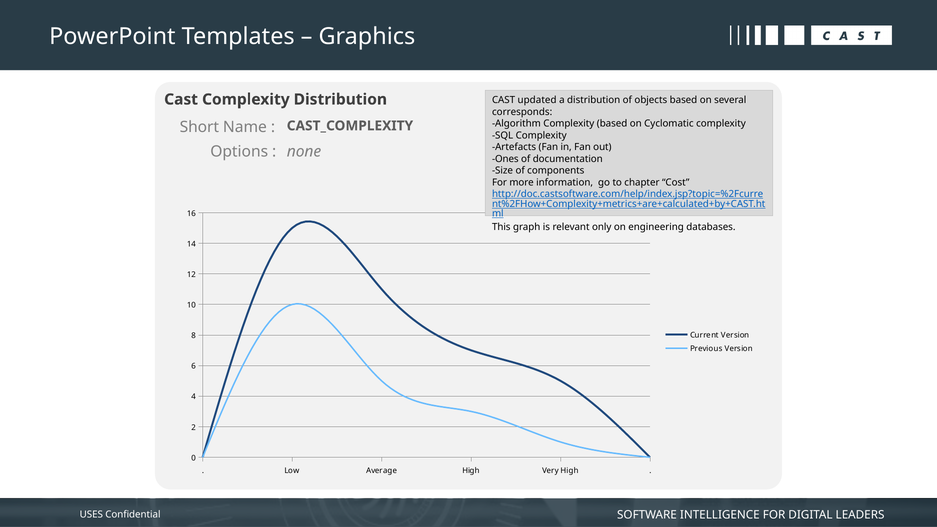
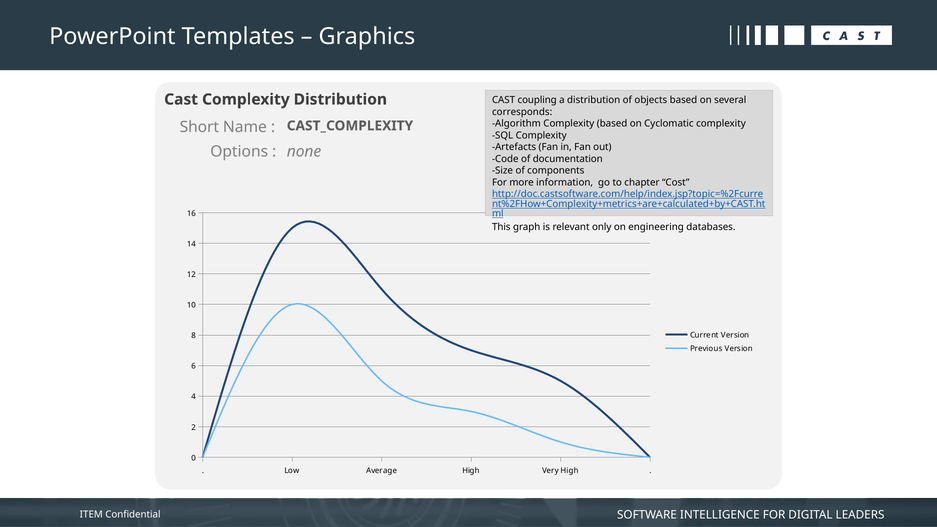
updated: updated -> coupling
Ones: Ones -> Code
USES: USES -> ITEM
